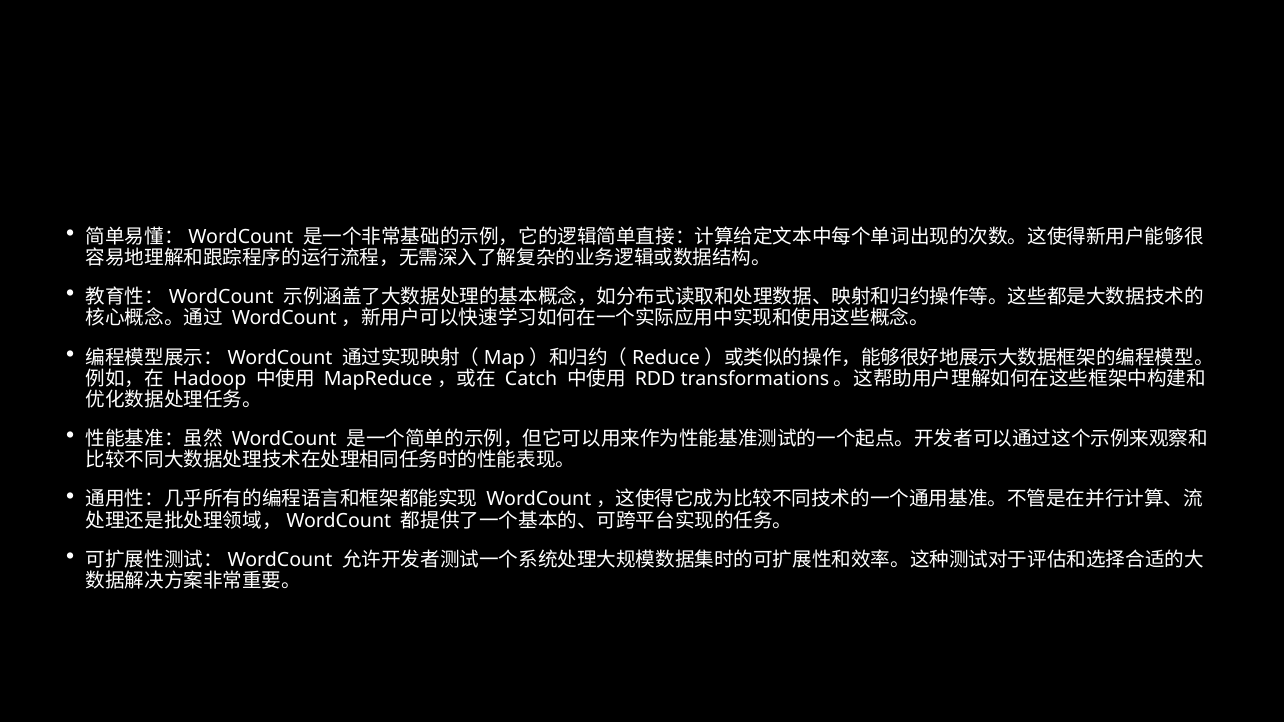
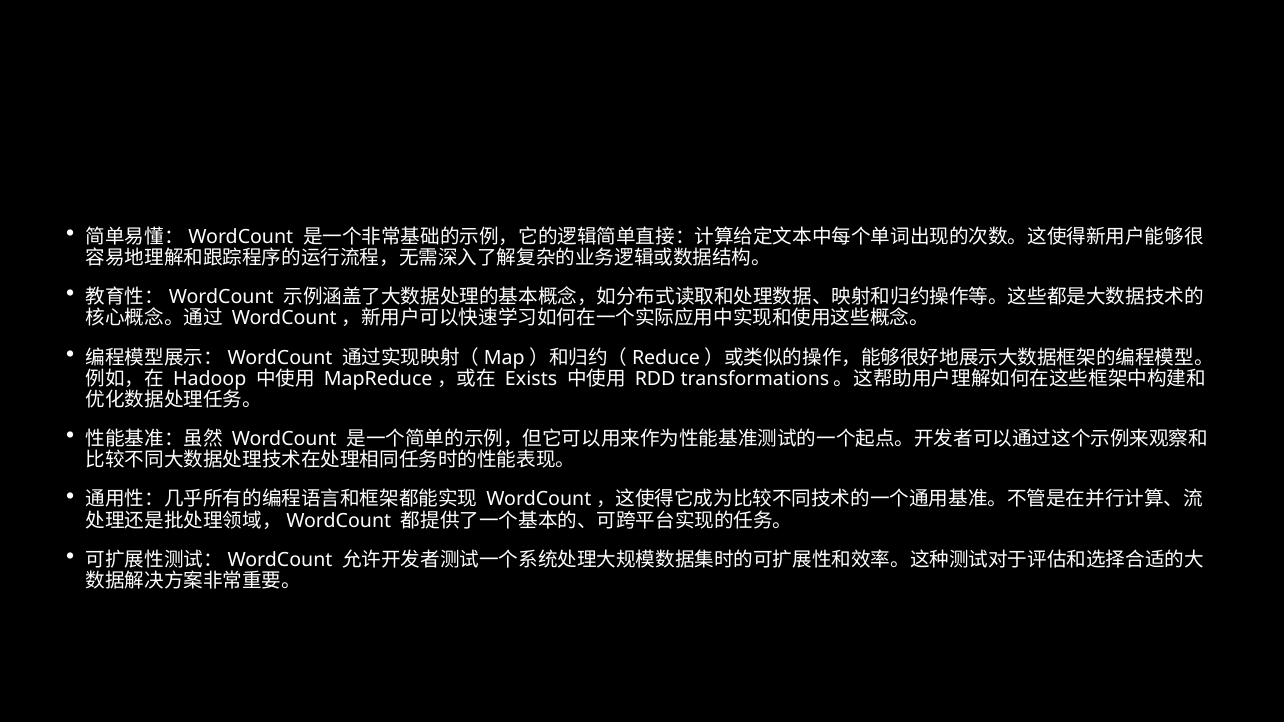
Catch: Catch -> Exists
